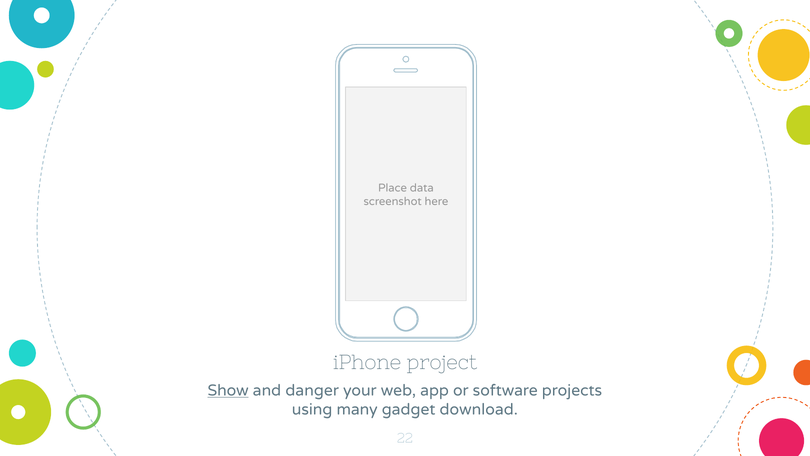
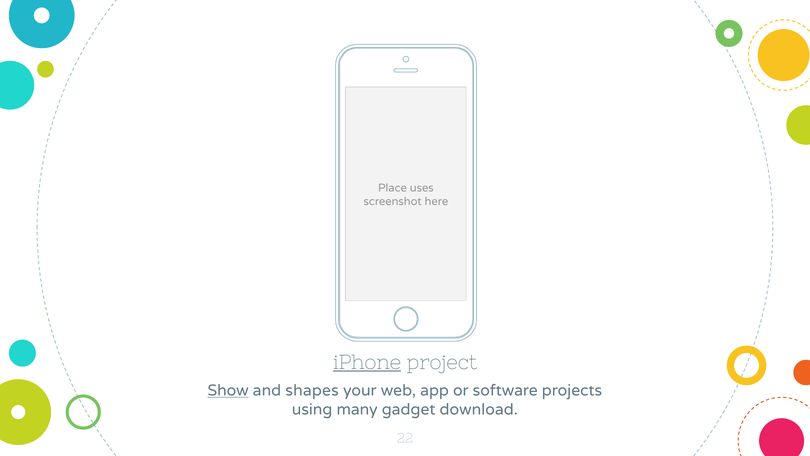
data: data -> uses
iPhone underline: none -> present
danger: danger -> shapes
